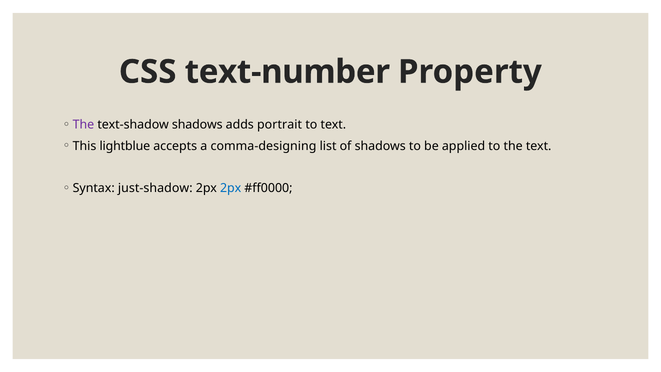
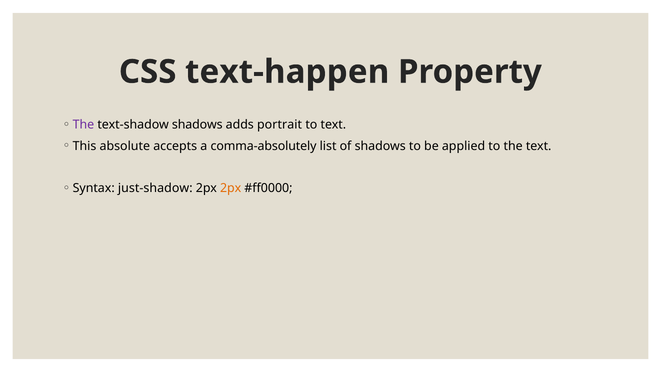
text-number: text-number -> text-happen
lightblue: lightblue -> absolute
comma-designing: comma-designing -> comma-absolutely
2px at (231, 188) colour: blue -> orange
